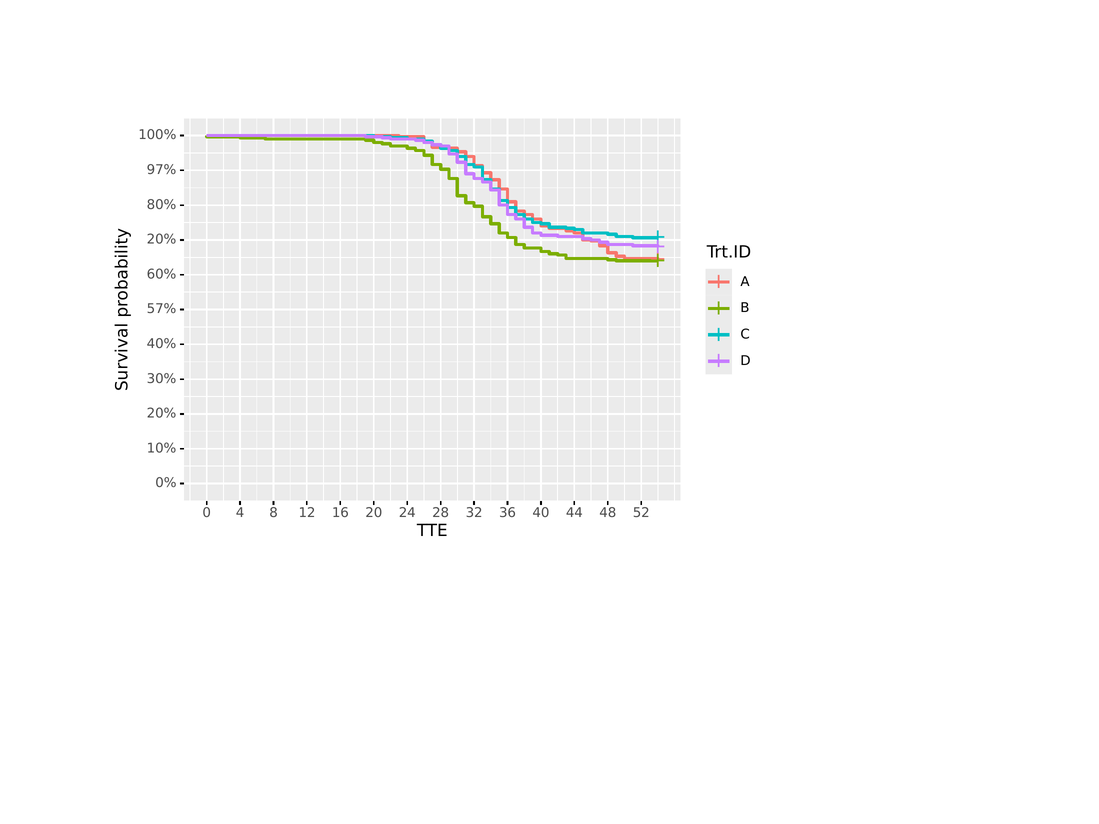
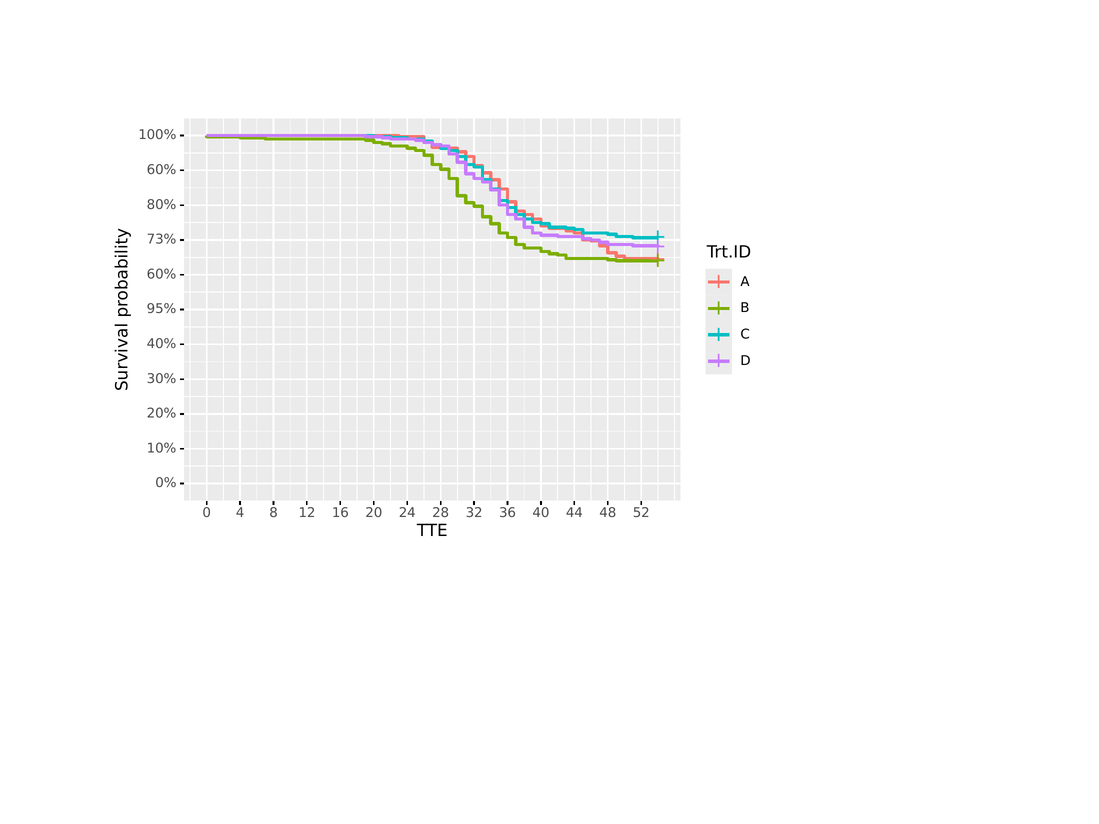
97% at (162, 170): 97% -> 60%
20% at (162, 239): 20% -> 73%
57%: 57% -> 95%
